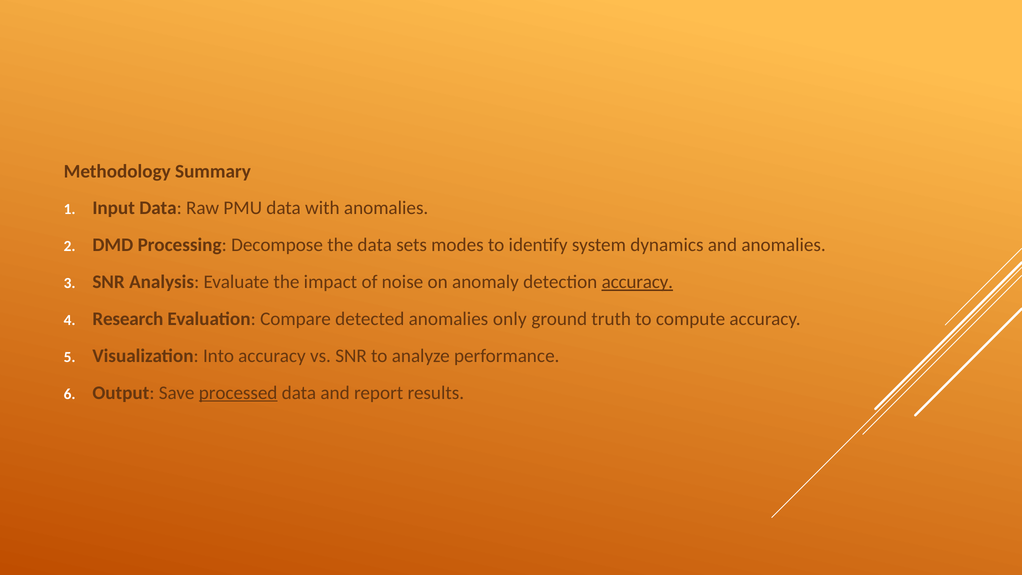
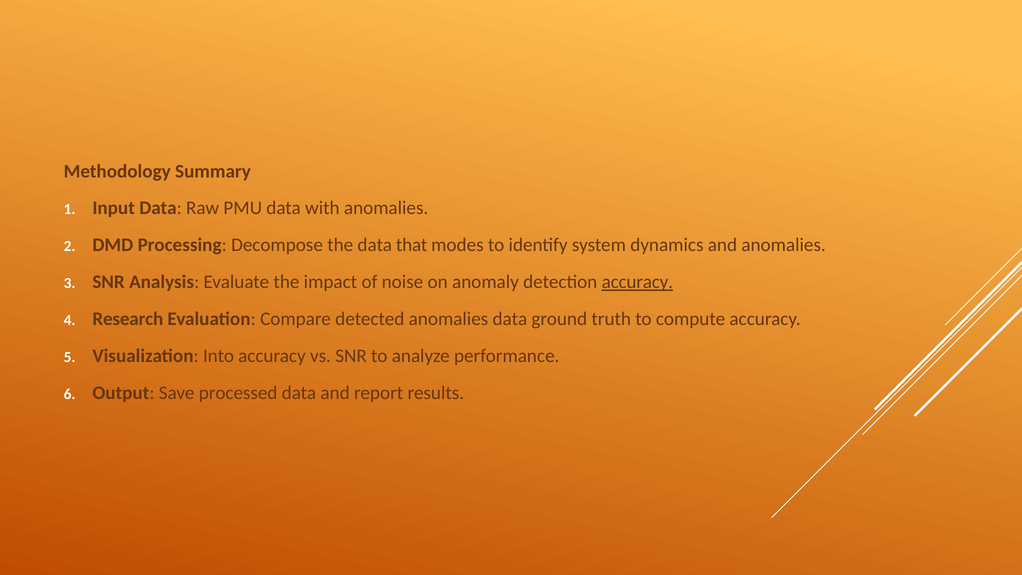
sets: sets -> that
anomalies only: only -> data
processed underline: present -> none
